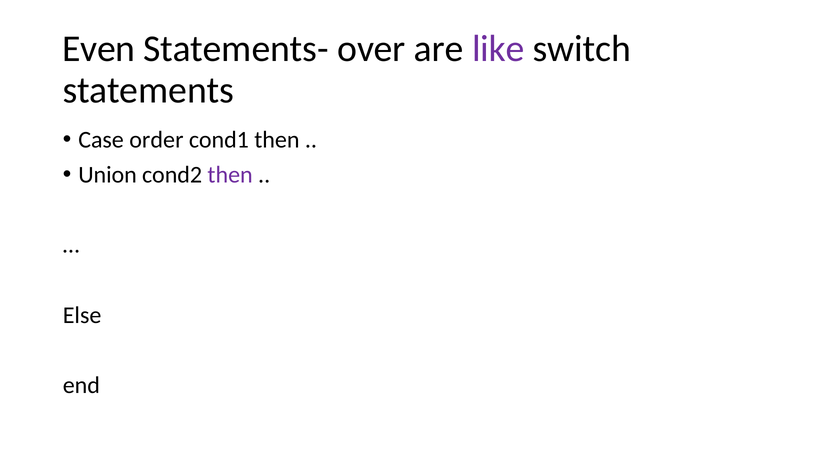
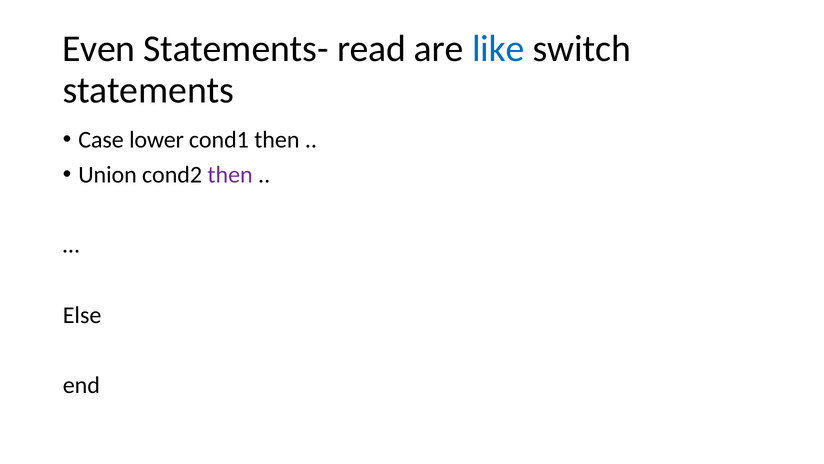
over: over -> read
like colour: purple -> blue
order: order -> lower
